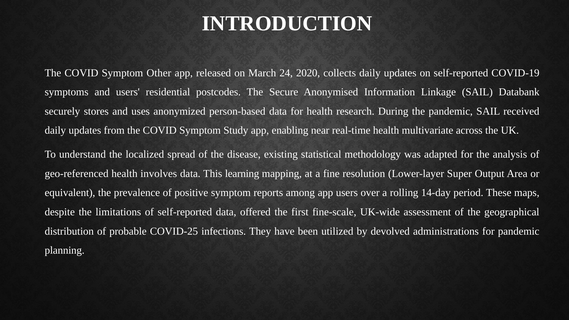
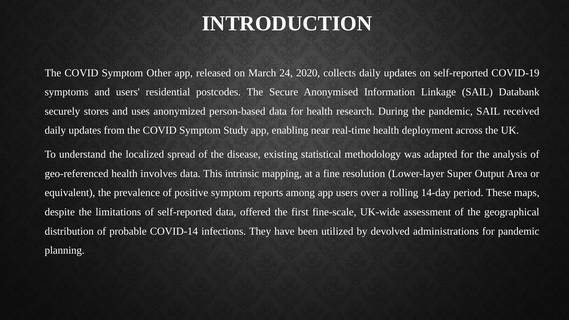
multivariate: multivariate -> deployment
learning: learning -> intrinsic
COVID-25: COVID-25 -> COVID-14
